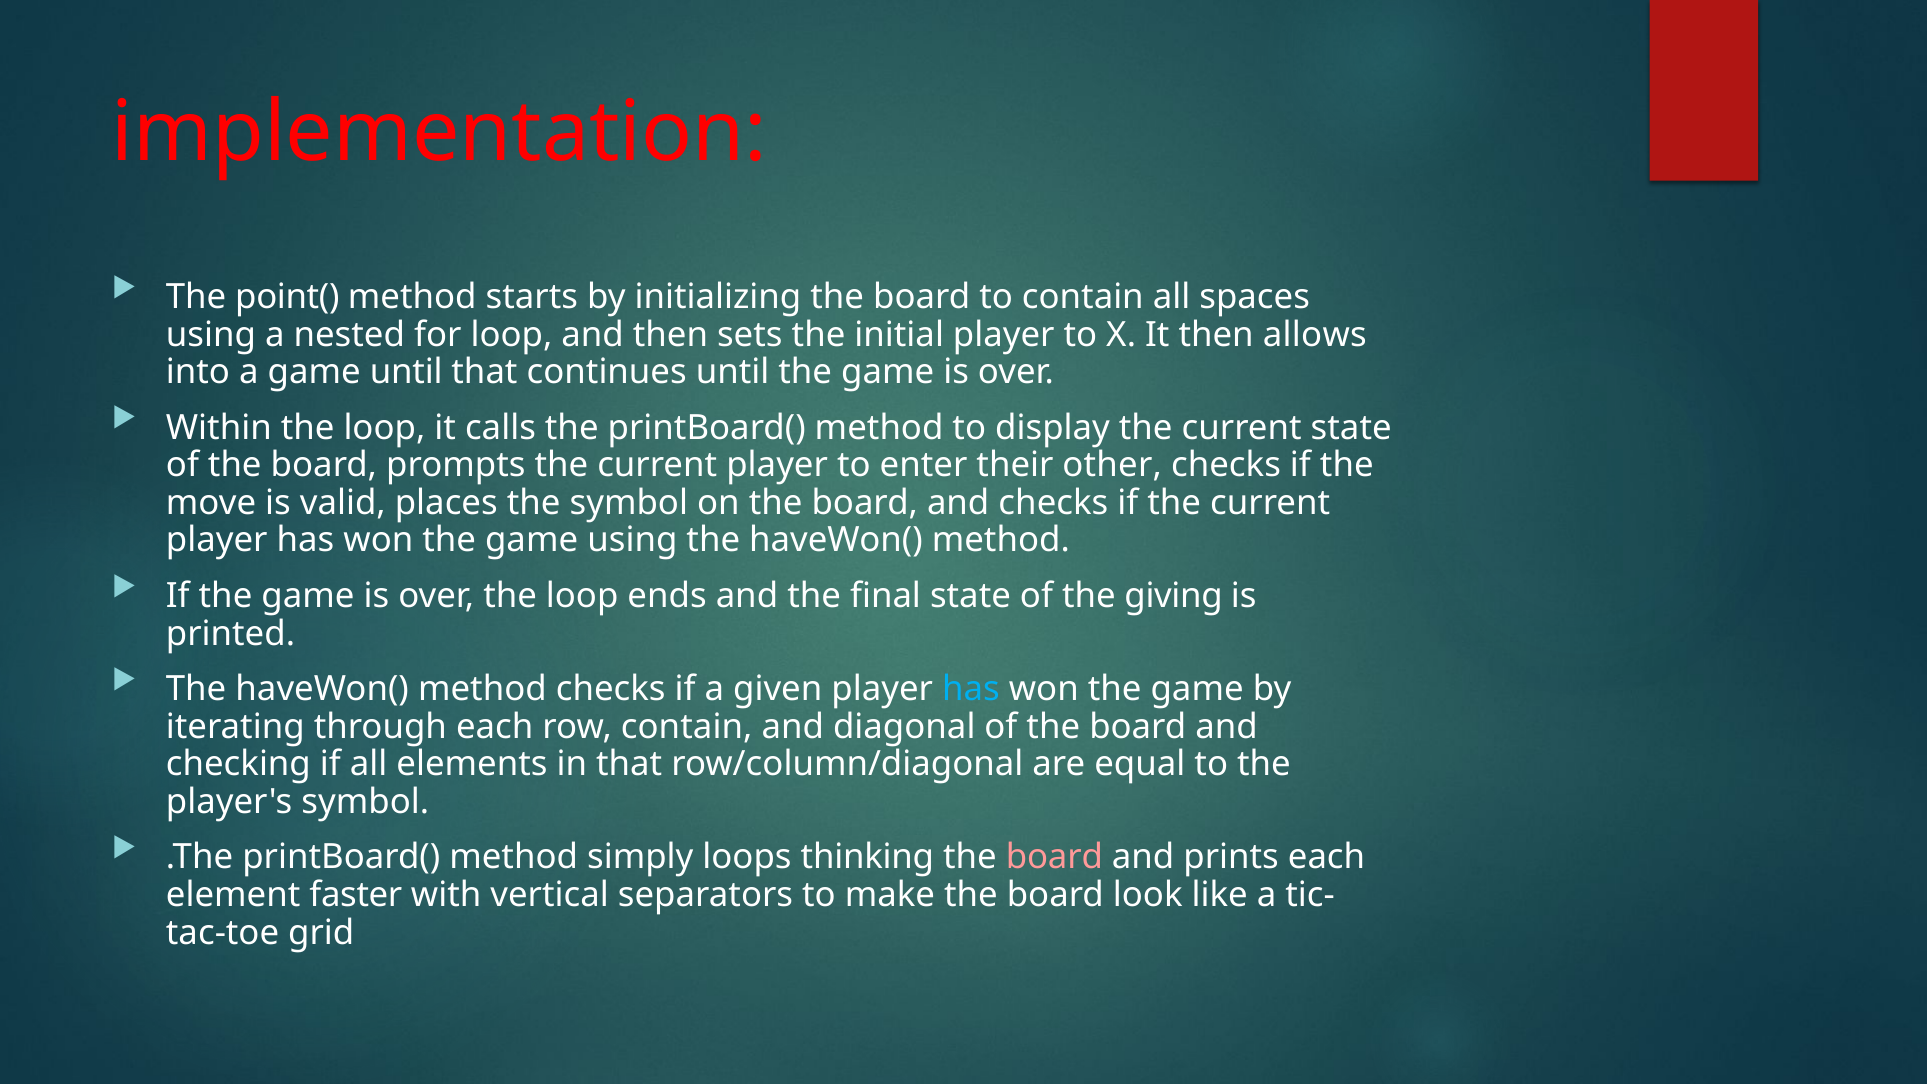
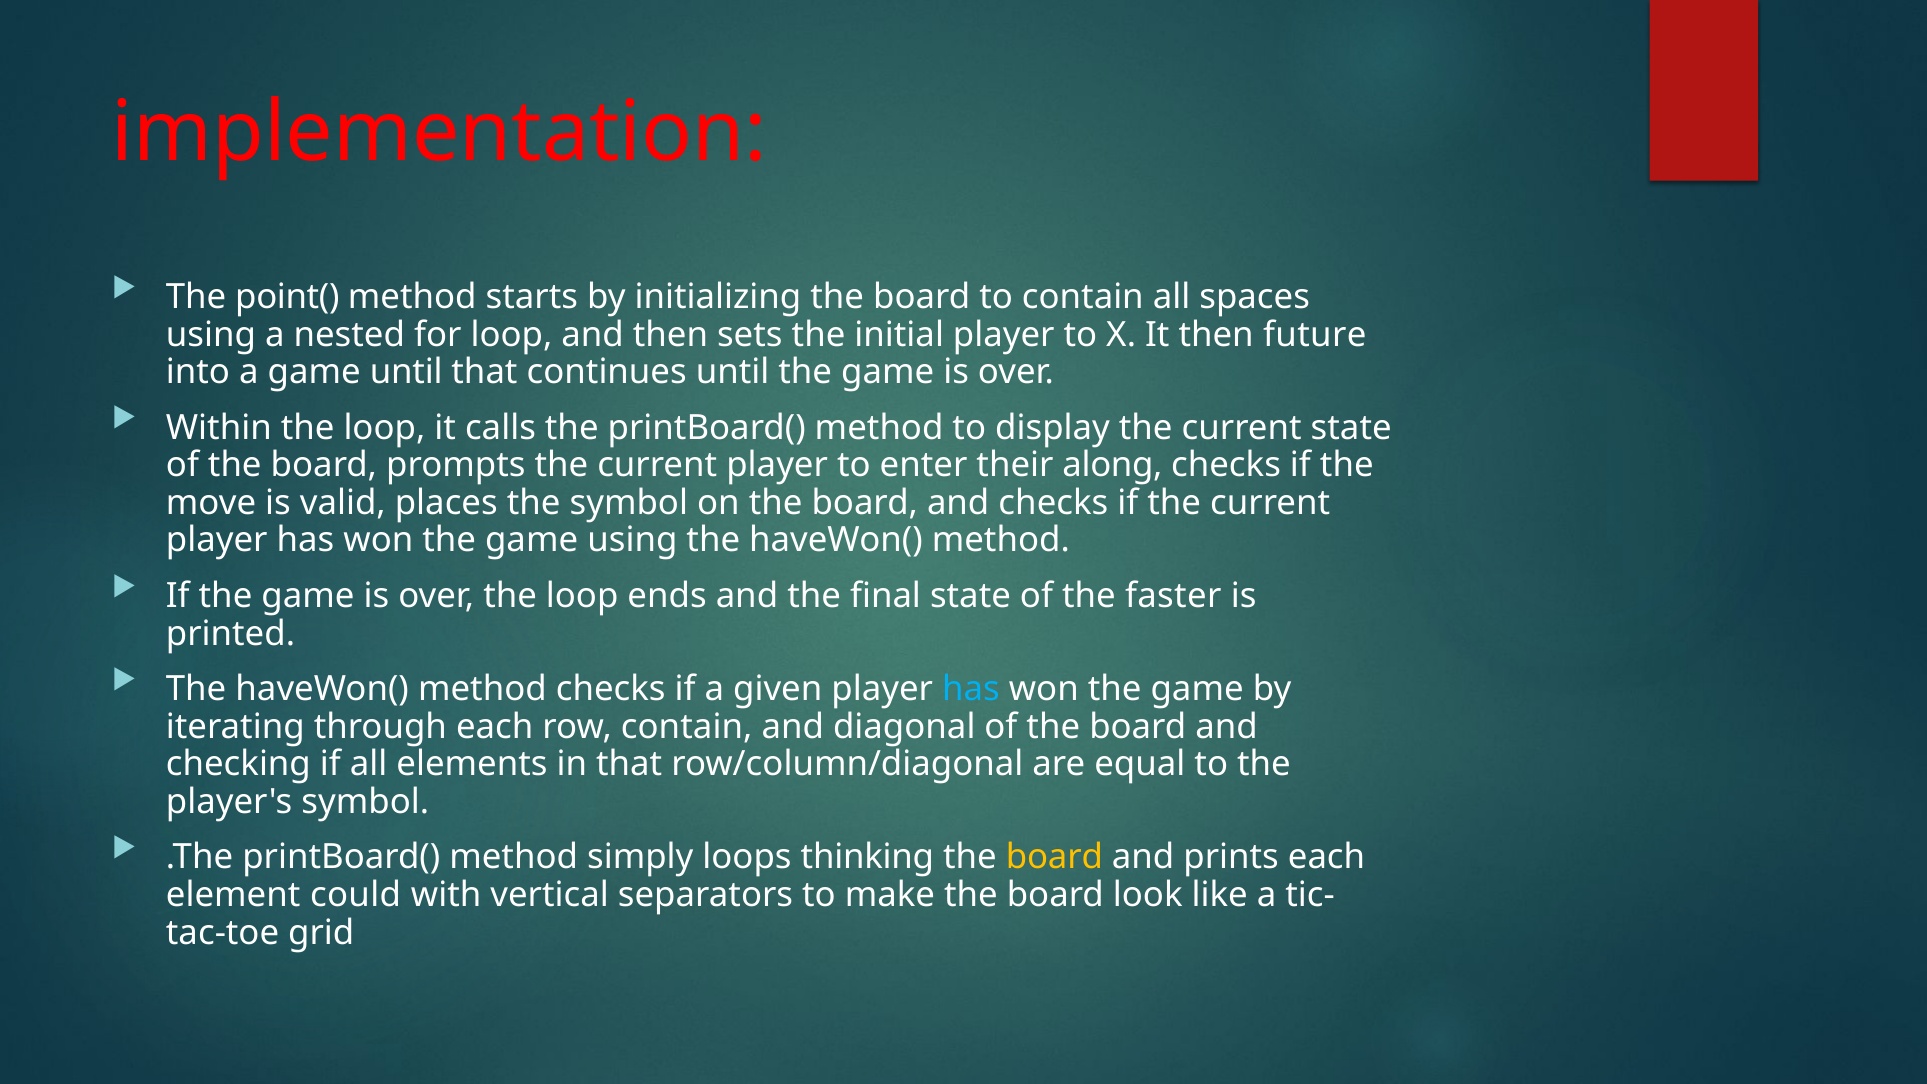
allows: allows -> future
other: other -> along
giving: giving -> faster
board at (1054, 857) colour: pink -> yellow
faster: faster -> could
